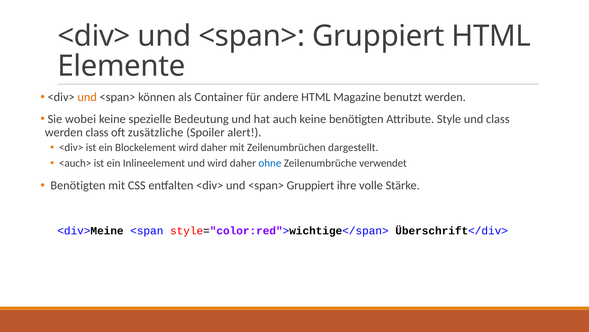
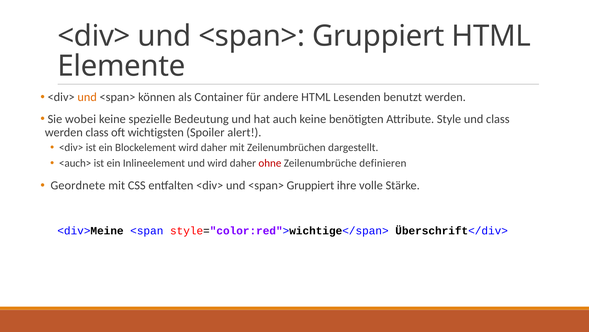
Magazine: Magazine -> Lesenden
zusätzliche: zusätzliche -> wichtigsten
ohne colour: blue -> red
verwendet: verwendet -> definieren
Benötigten at (78, 185): Benötigten -> Geordnete
